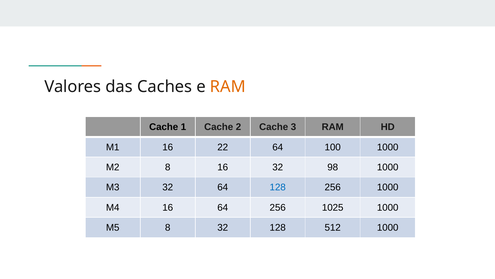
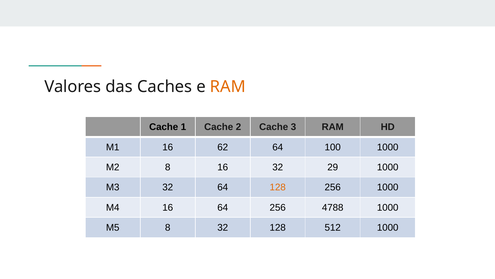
22: 22 -> 62
98: 98 -> 29
128 at (278, 187) colour: blue -> orange
1025: 1025 -> 4788
